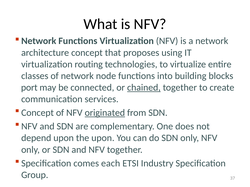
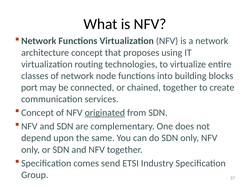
chained underline: present -> none
the upon: upon -> same
each: each -> send
